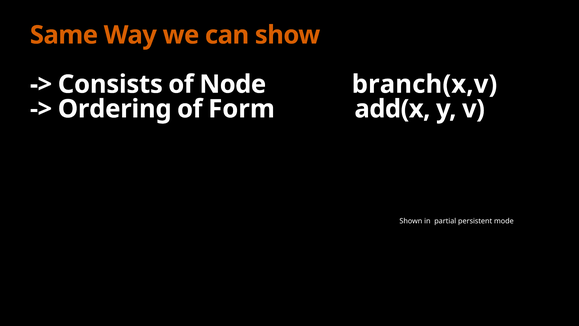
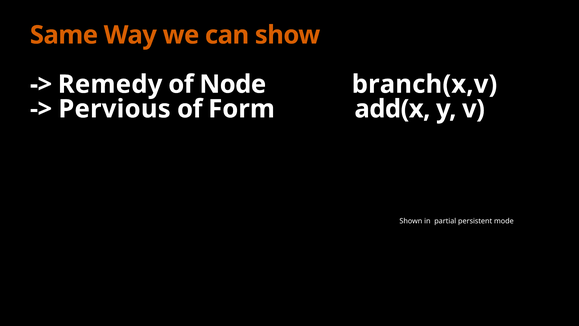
Consists: Consists -> Remedy
Ordering: Ordering -> Pervious
